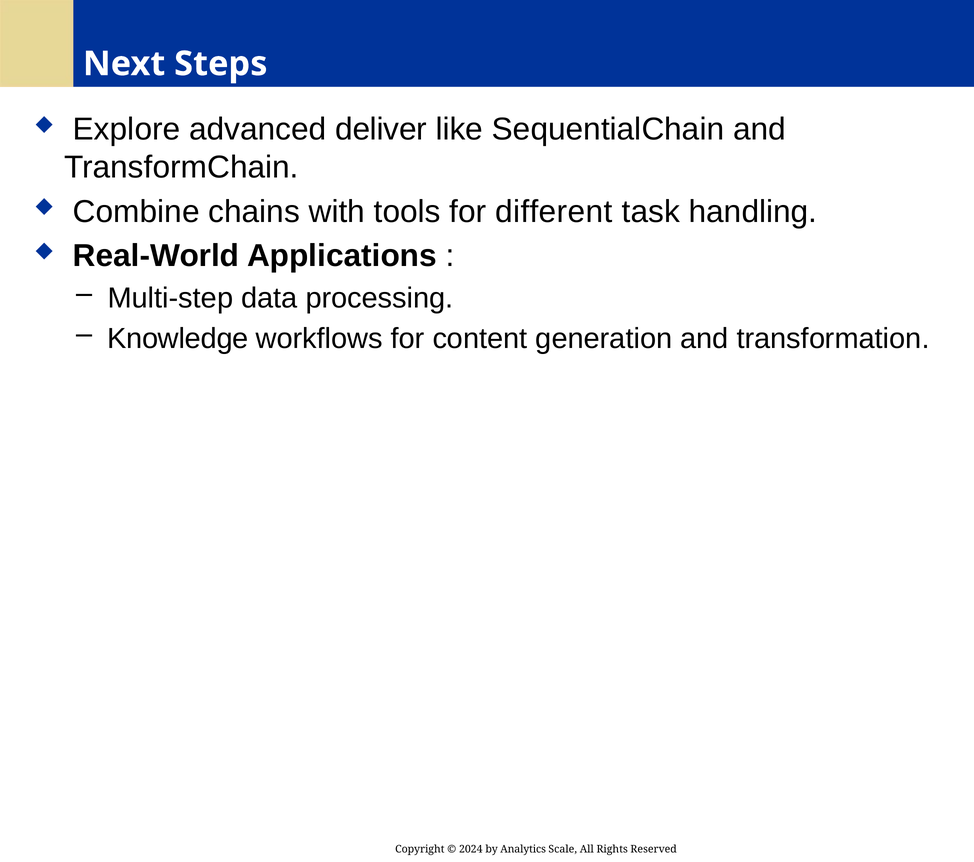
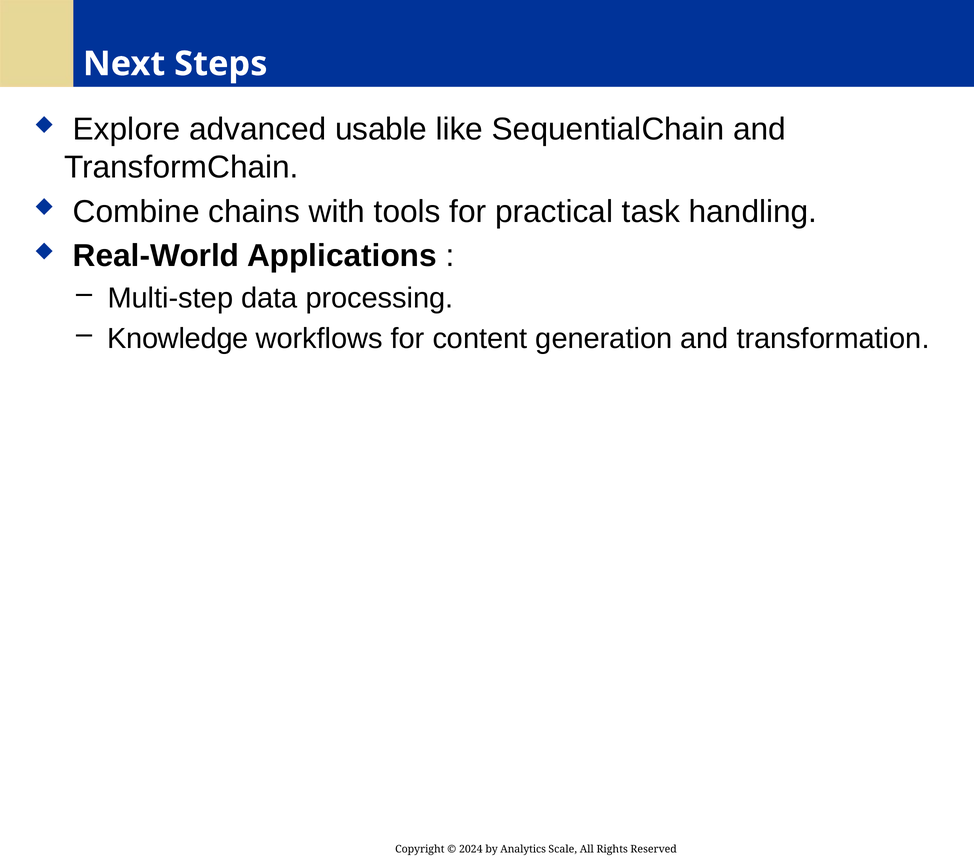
deliver: deliver -> usable
different: different -> practical
